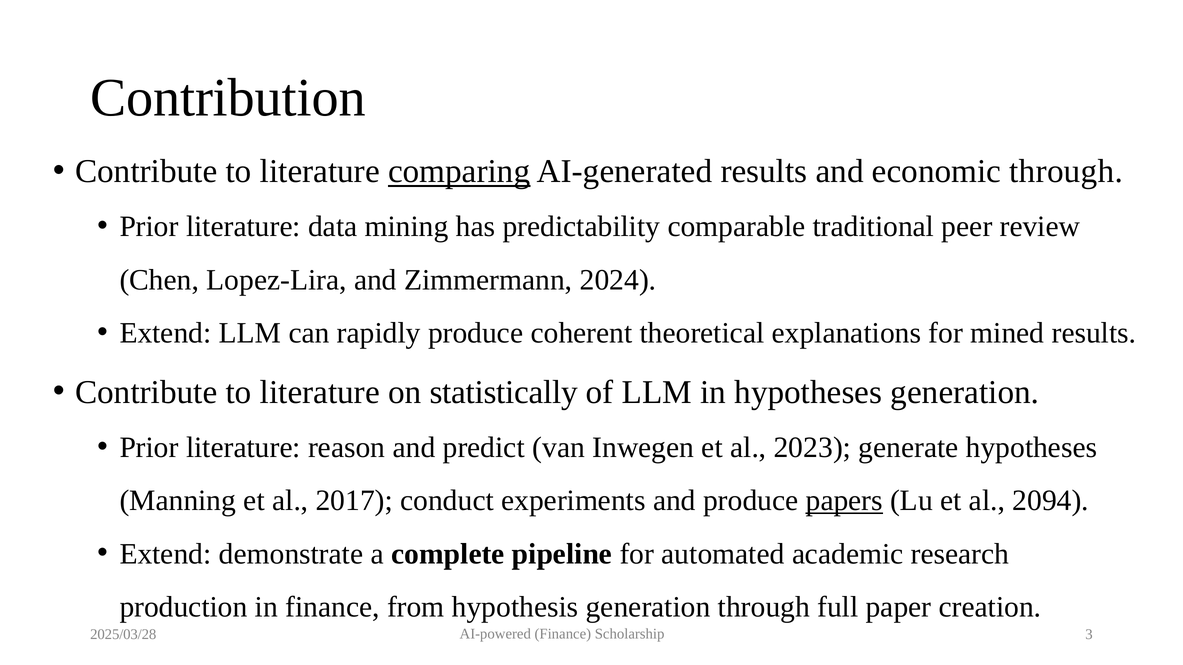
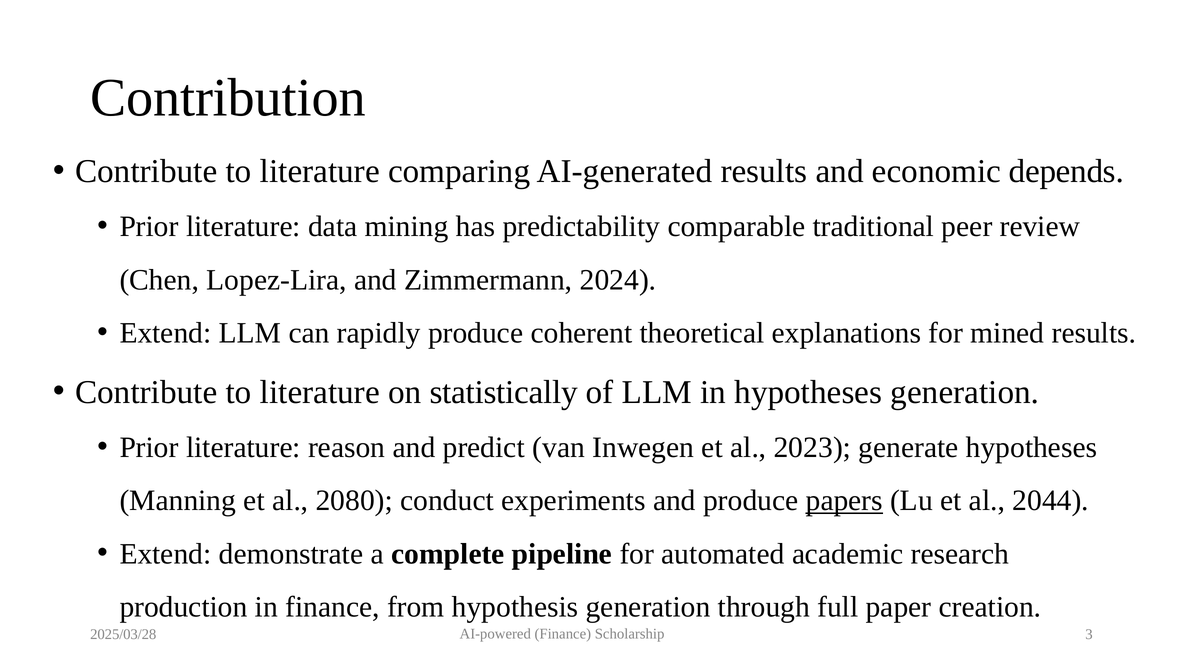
comparing underline: present -> none
economic through: through -> depends
2017: 2017 -> 2080
2094: 2094 -> 2044
